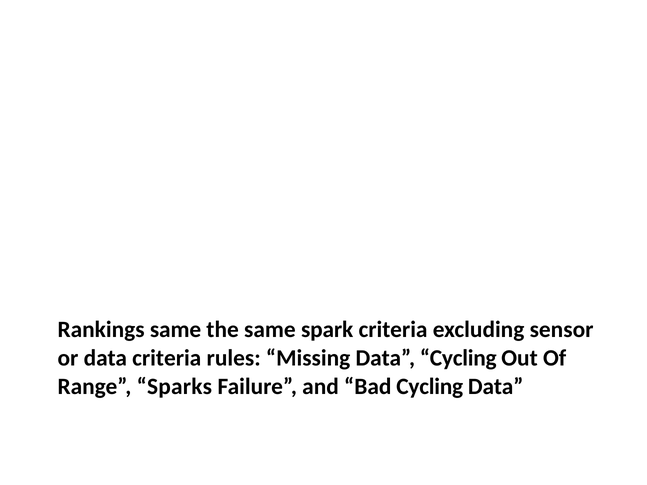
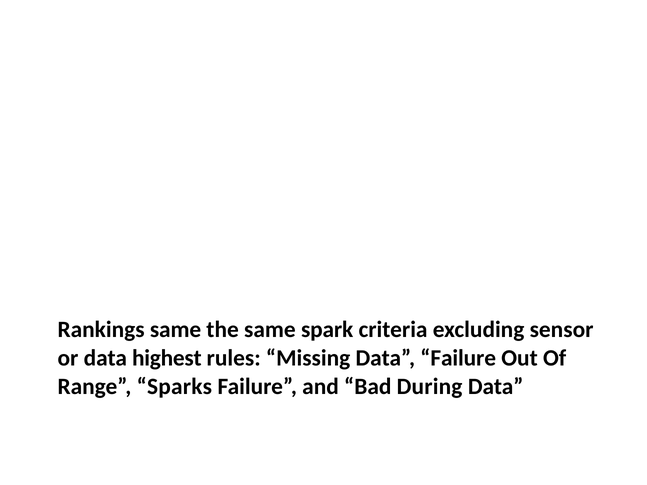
data criteria: criteria -> highest
Data Cycling: Cycling -> Failure
Bad Cycling: Cycling -> During
